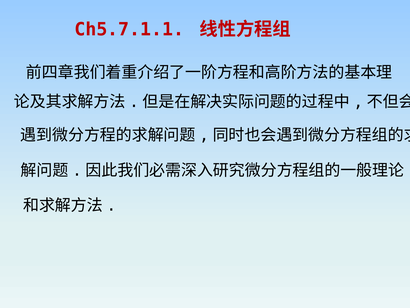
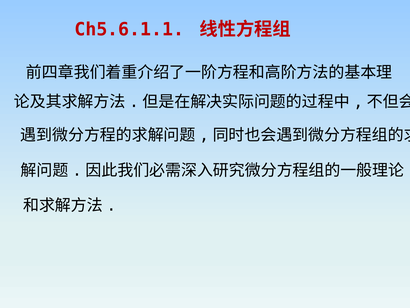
Ch5.7.1.1: Ch5.7.1.1 -> Ch5.6.1.1
